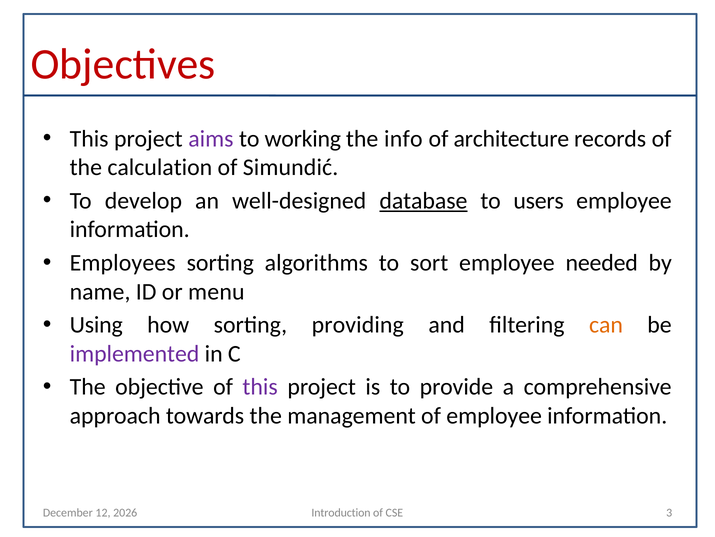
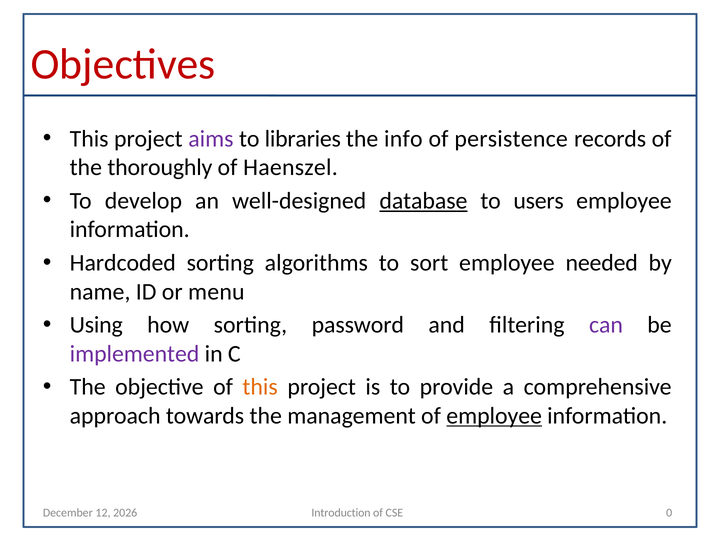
working: working -> libraries
architecture: architecture -> persistence
calculation: calculation -> thoroughly
Simundić: Simundić -> Haenszel
Employees: Employees -> Hardcoded
providing: providing -> password
can colour: orange -> purple
this at (260, 387) colour: purple -> orange
employee at (494, 415) underline: none -> present
3: 3 -> 0
